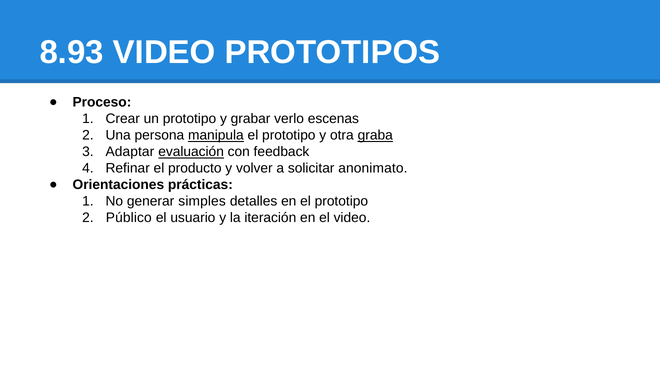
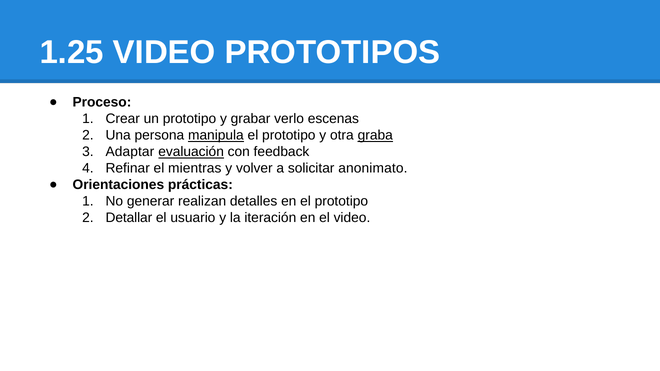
8.93: 8.93 -> 1.25
producto: producto -> mientras
simples: simples -> realizan
Público: Público -> Detallar
